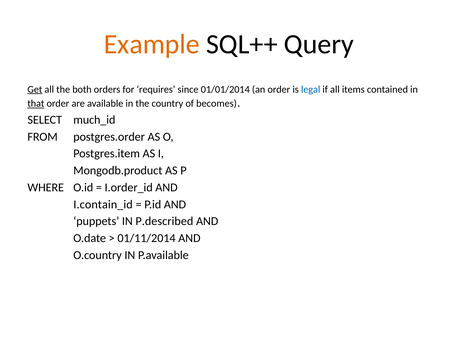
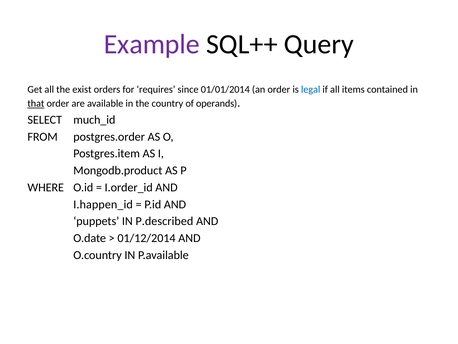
Example colour: orange -> purple
Get underline: present -> none
both: both -> exist
becomes: becomes -> operands
I.contain_id: I.contain_id -> I.happen_id
01/11/2014: 01/11/2014 -> 01/12/2014
